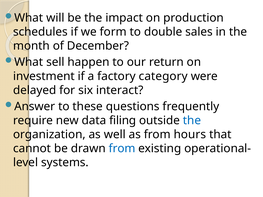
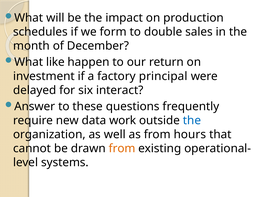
sell: sell -> like
category: category -> principal
filing: filing -> work
from at (122, 149) colour: blue -> orange
